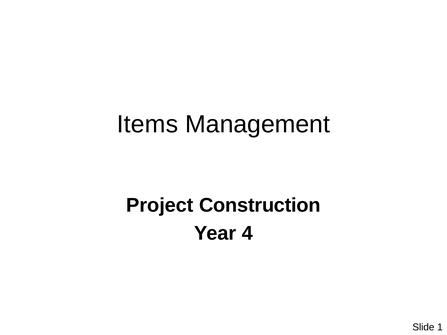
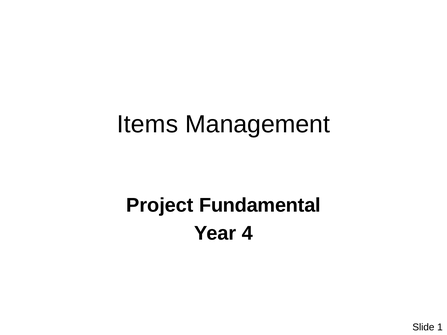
Construction: Construction -> Fundamental
